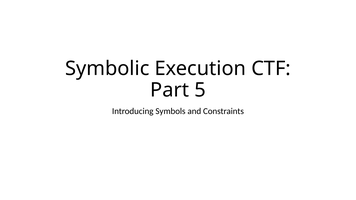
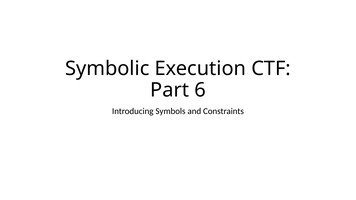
5: 5 -> 6
